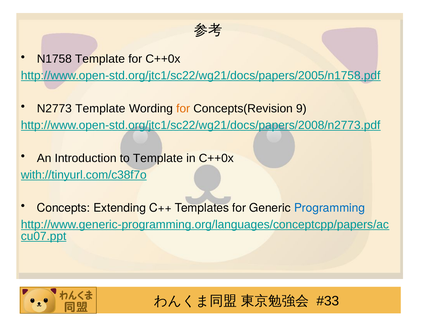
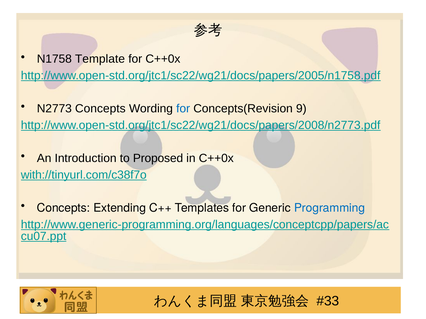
N2773 Template: Template -> Concepts
for at (183, 109) colour: orange -> blue
to Template: Template -> Proposed
